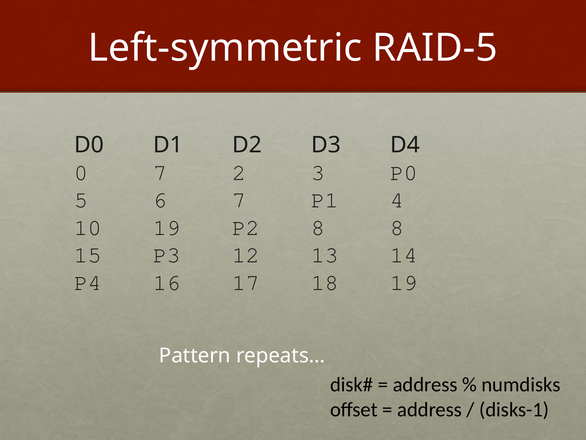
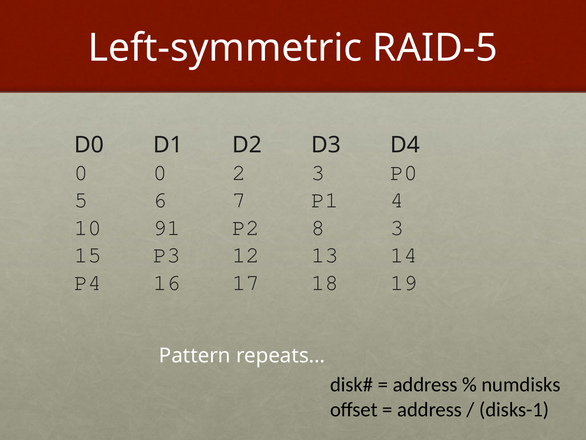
0 7: 7 -> 0
10 19: 19 -> 91
8 8: 8 -> 3
